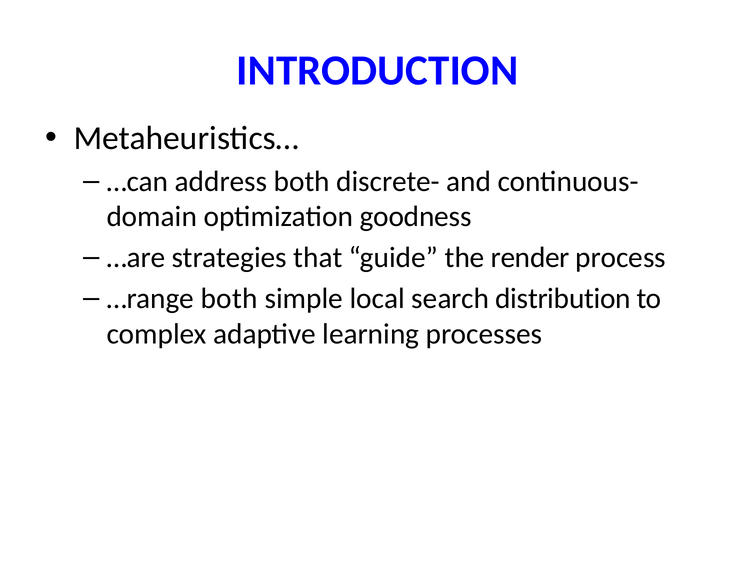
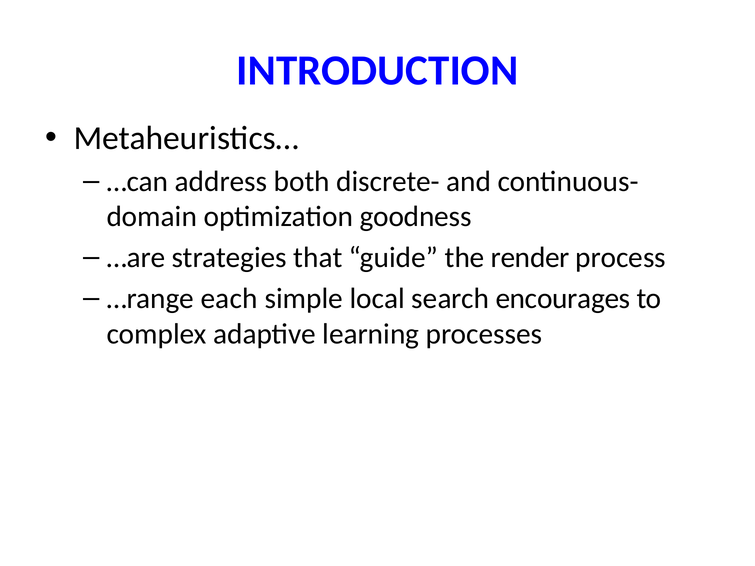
…range both: both -> each
distribution: distribution -> encourages
